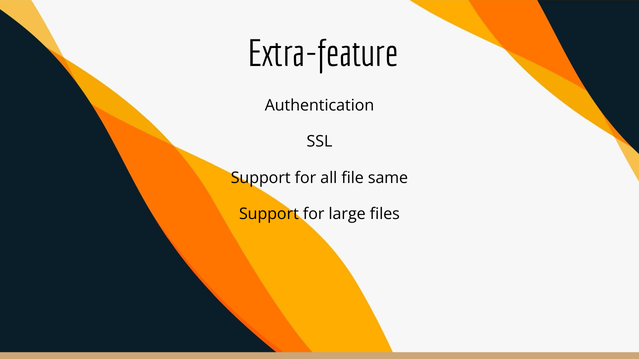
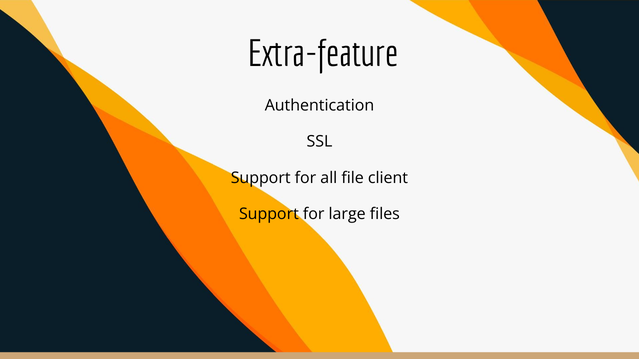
same: same -> client
